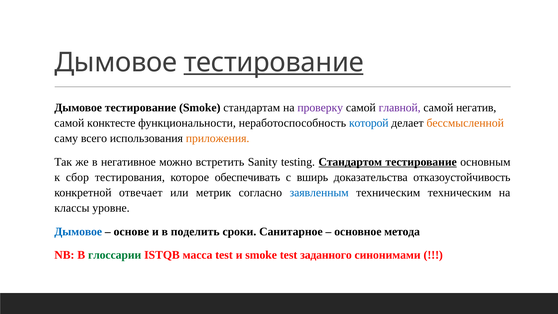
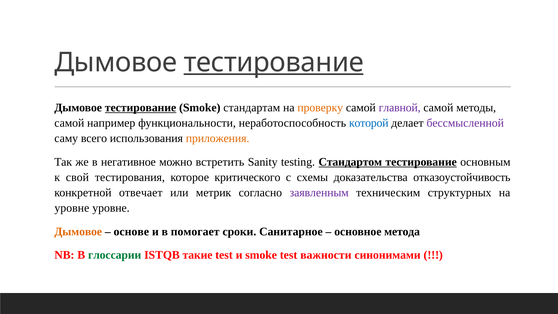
тестирование at (141, 108) underline: none -> present
проверку colour: purple -> orange
негатив: негатив -> методы
конктесте: конктесте -> например
бессмысленной colour: orange -> purple
сбор: сбор -> свой
обеспечивать: обеспечивать -> критического
вширь: вширь -> схемы
заявленным colour: blue -> purple
техническим техническим: техническим -> структурных
классы at (72, 208): классы -> уровне
Дымовое at (78, 231) colour: blue -> orange
поделить: поделить -> помогает
масса: масса -> такие
заданного: заданного -> важности
